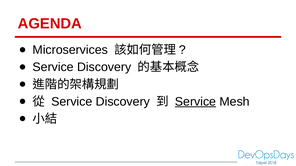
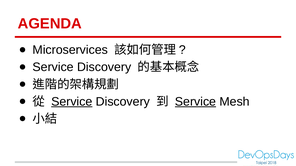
Service at (72, 102) underline: none -> present
